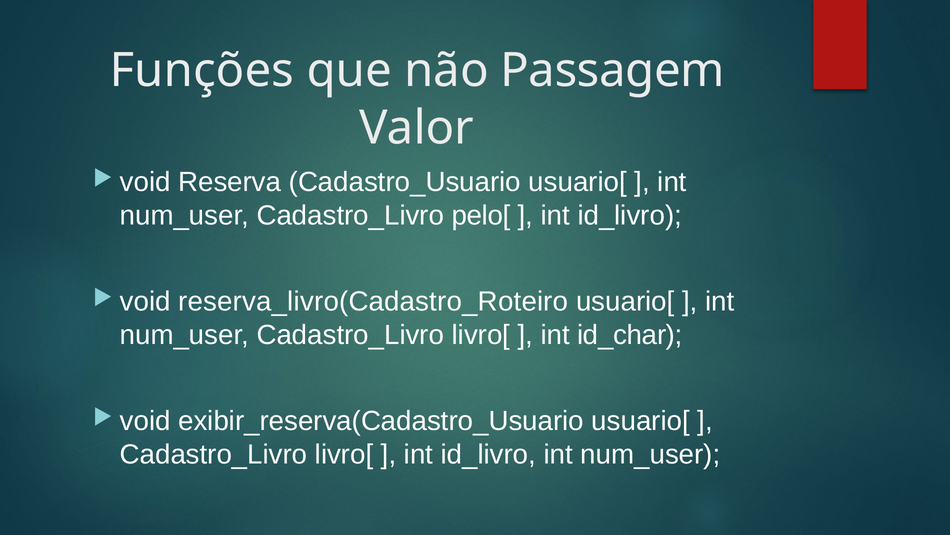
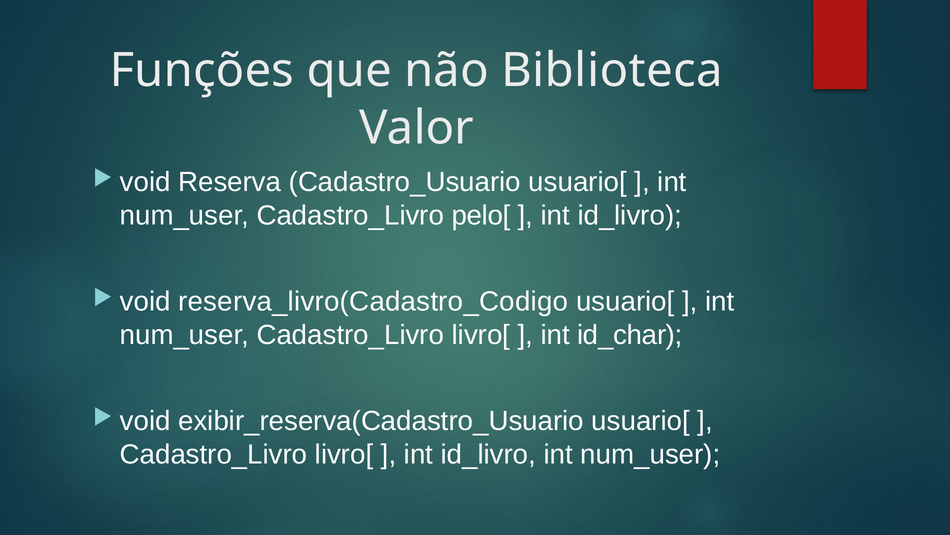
Passagem: Passagem -> Biblioteca
reserva_livro(Cadastro_Roteiro: reserva_livro(Cadastro_Roteiro -> reserva_livro(Cadastro_Codigo
